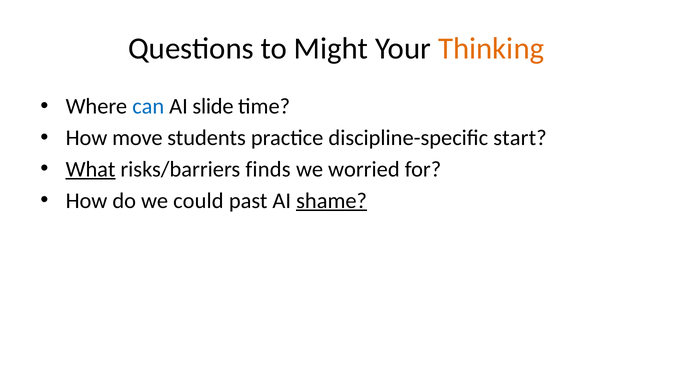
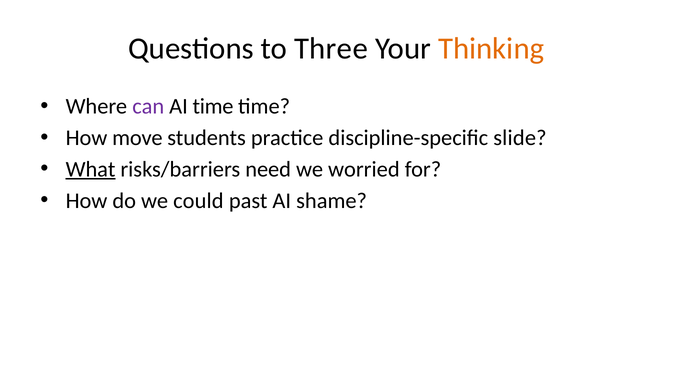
Might: Might -> Three
can colour: blue -> purple
AI slide: slide -> time
start: start -> slide
finds: finds -> need
shame underline: present -> none
